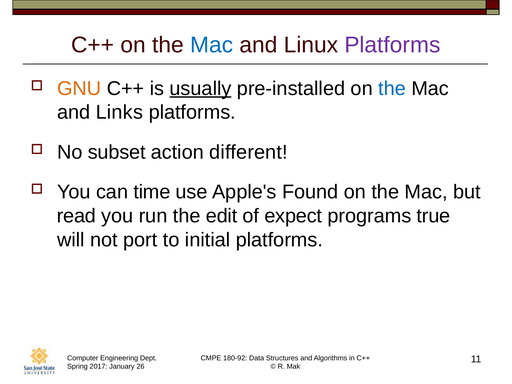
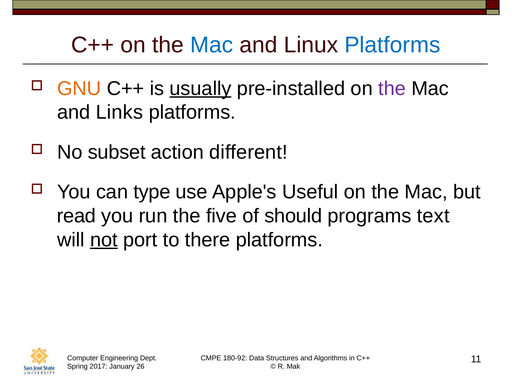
Platforms at (392, 45) colour: purple -> blue
the at (392, 88) colour: blue -> purple
time: time -> type
Found: Found -> Useful
edit: edit -> five
expect: expect -> should
true: true -> text
not underline: none -> present
initial: initial -> there
